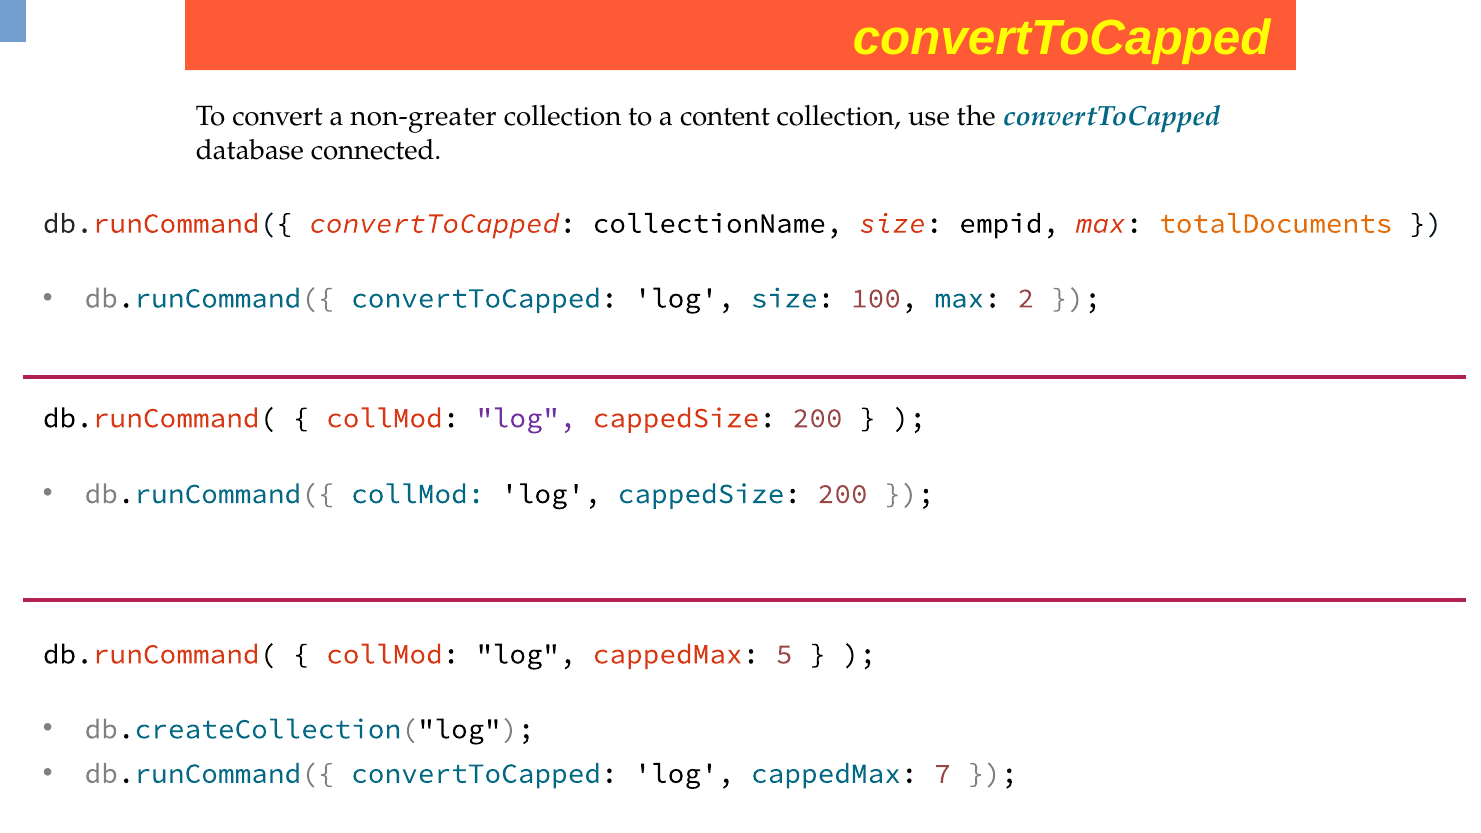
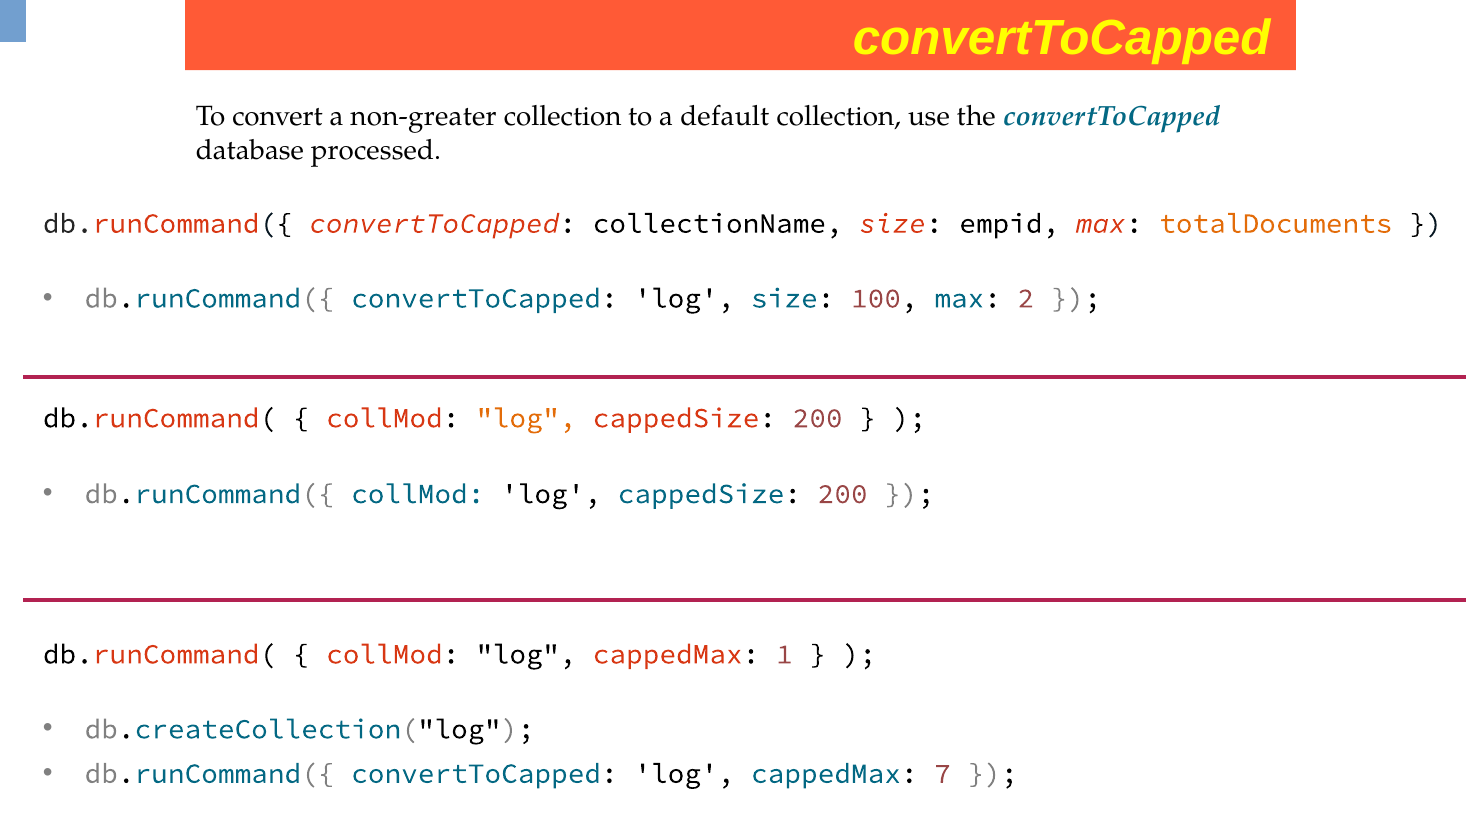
content: content -> default
connected: connected -> processed
log at (526, 418) colour: purple -> orange
5: 5 -> 1
